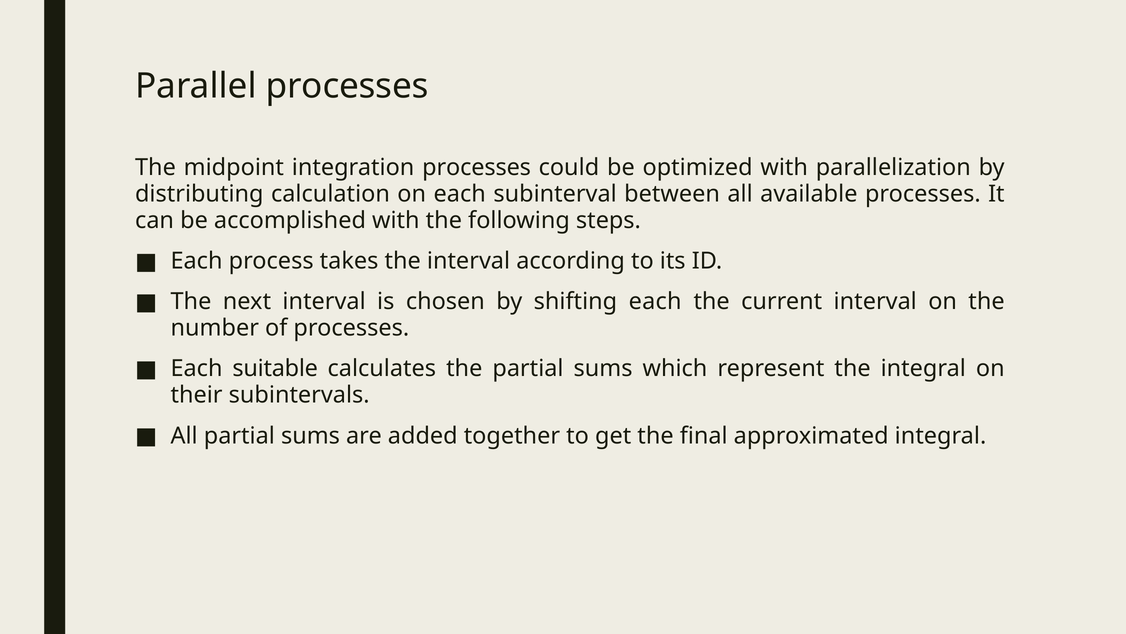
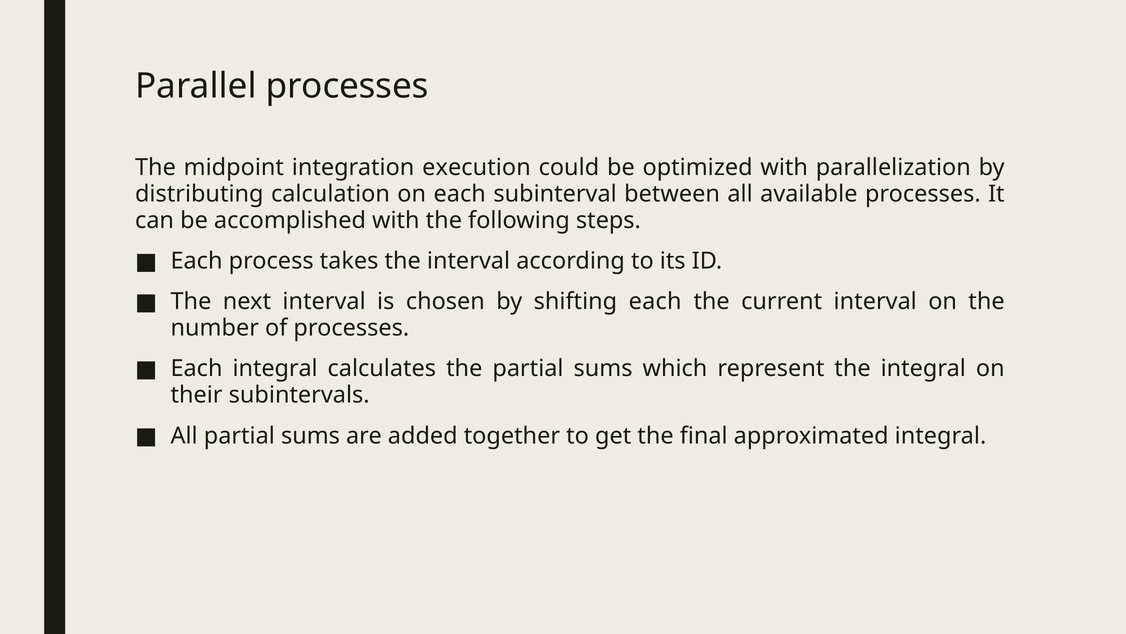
integration processes: processes -> execution
Each suitable: suitable -> integral
